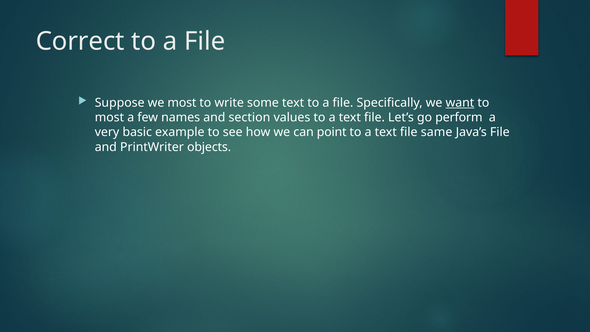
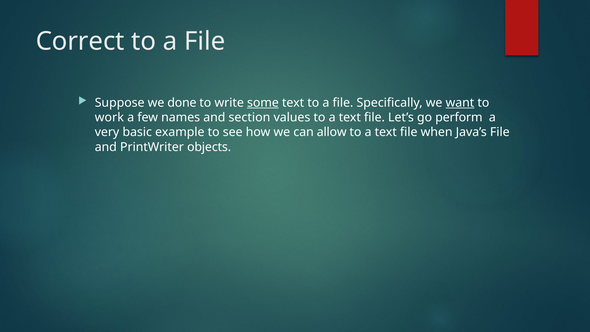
we most: most -> done
some underline: none -> present
most at (109, 117): most -> work
point: point -> allow
same: same -> when
